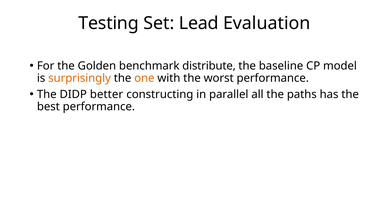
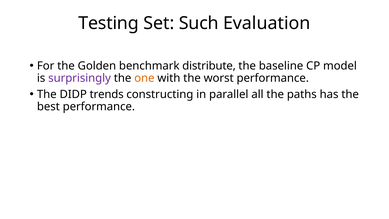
Lead: Lead -> Such
surprisingly colour: orange -> purple
better: better -> trends
